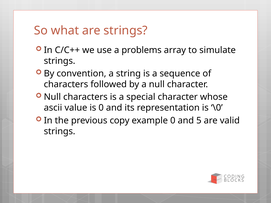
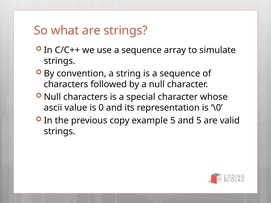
use a problems: problems -> sequence
example 0: 0 -> 5
